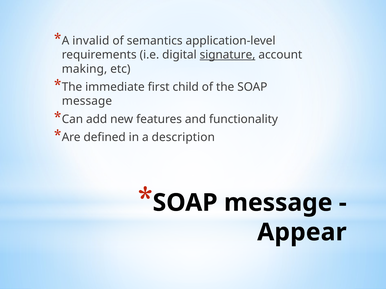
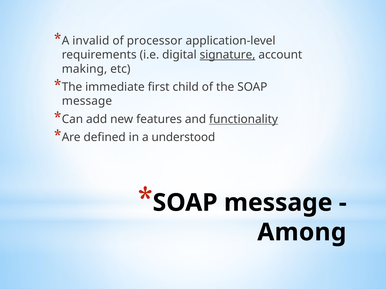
semantics: semantics -> processor
functionality underline: none -> present
description: description -> understood
Appear: Appear -> Among
